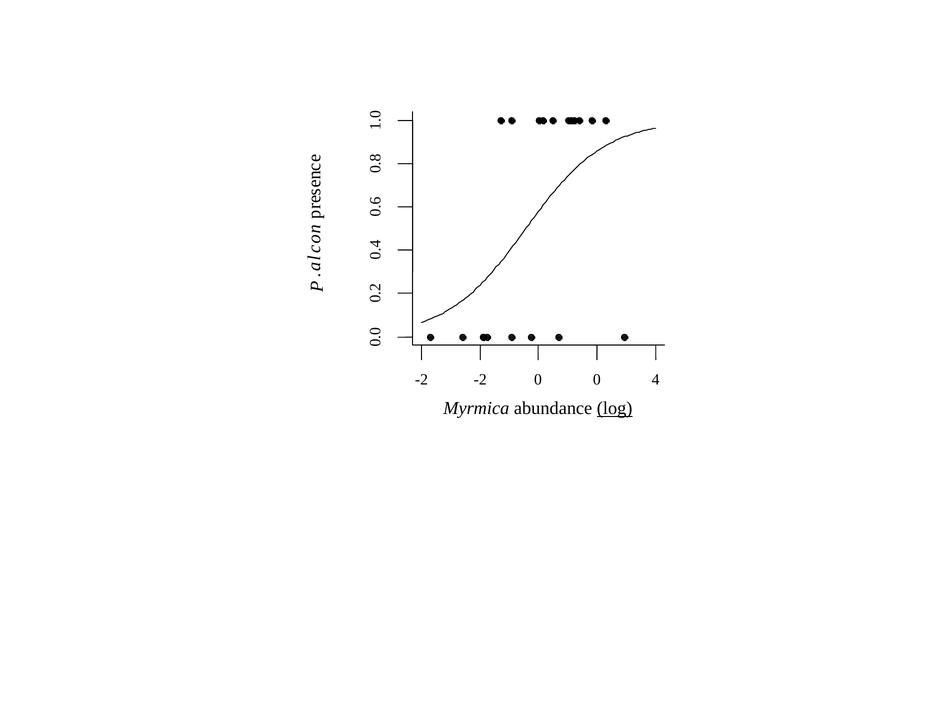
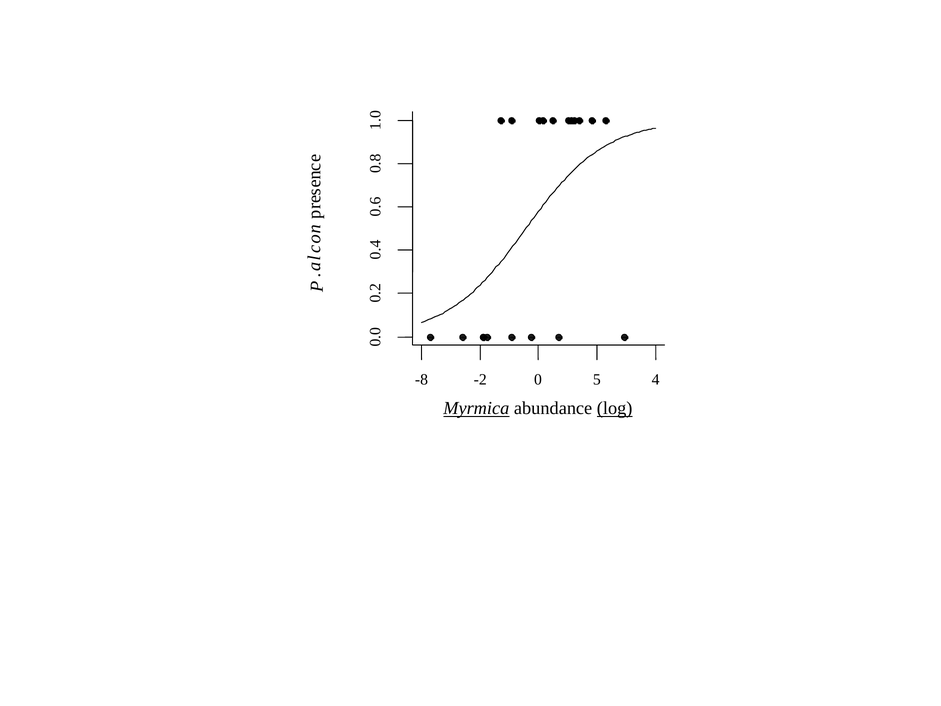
-2 at (421, 380): -2 -> -8
-2 0 0: 0 -> 5
Myrmica underline: none -> present
